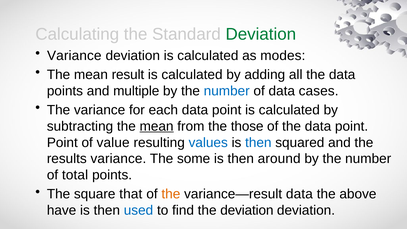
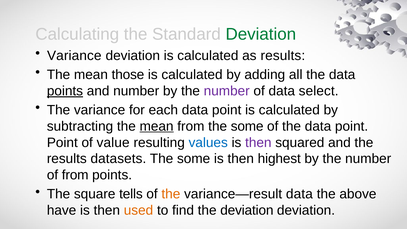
as modes: modes -> results
result: result -> those
points at (65, 91) underline: none -> present
and multiple: multiple -> number
number at (227, 91) colour: blue -> purple
cases: cases -> select
from the those: those -> some
then at (258, 142) colour: blue -> purple
results variance: variance -> datasets
around: around -> highest
of total: total -> from
that: that -> tells
used colour: blue -> orange
